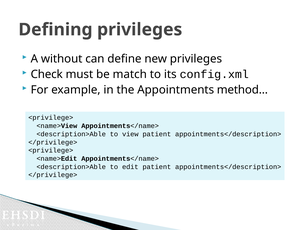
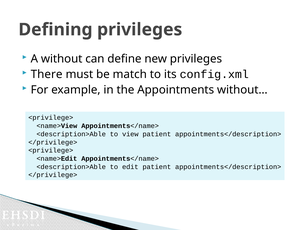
Check: Check -> There
method…: method… -> without…
